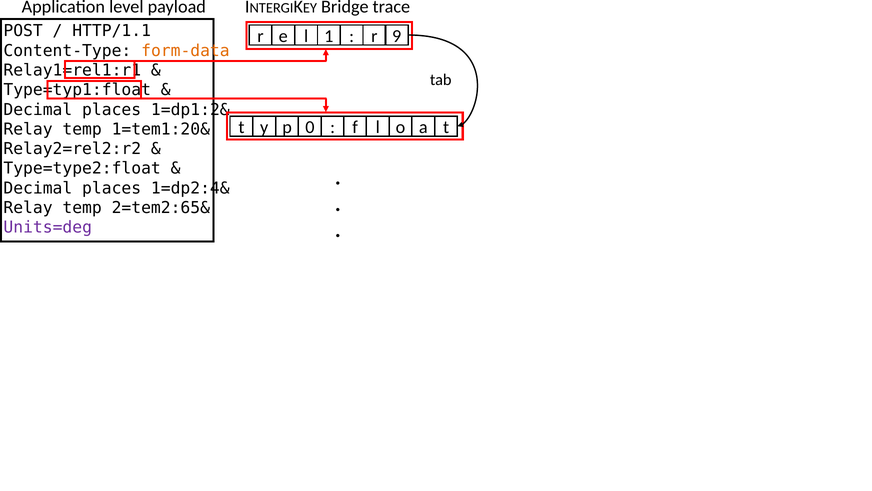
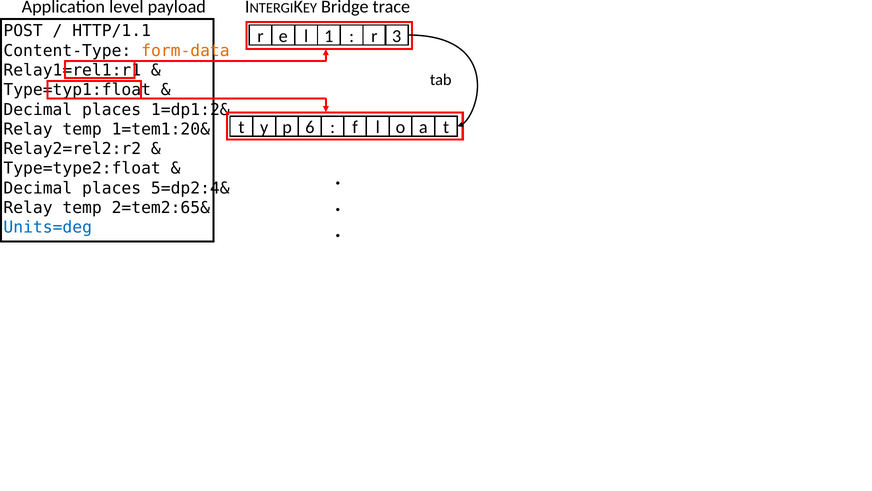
9: 9 -> 3
0: 0 -> 6
1=dp2:4&: 1=dp2:4& -> 5=dp2:4&
Units=deg colour: purple -> blue
